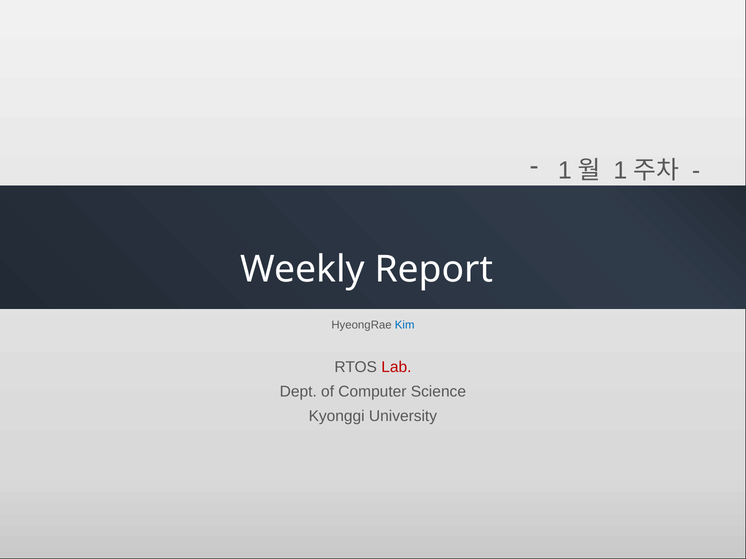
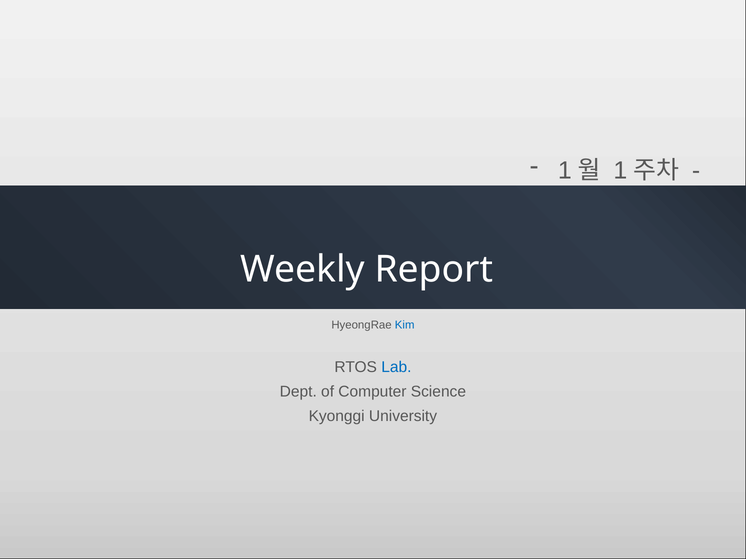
Lab colour: red -> blue
